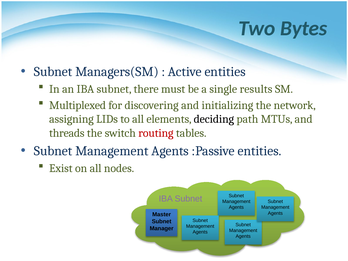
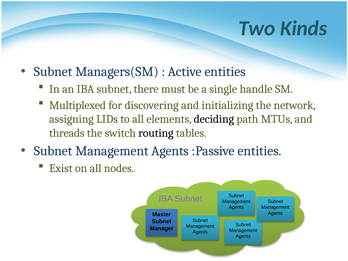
Bytes: Bytes -> Kinds
results: results -> handle
routing colour: red -> black
